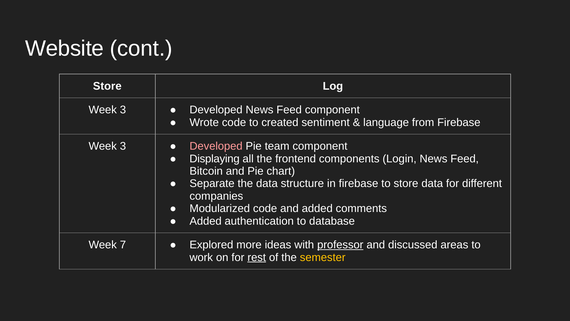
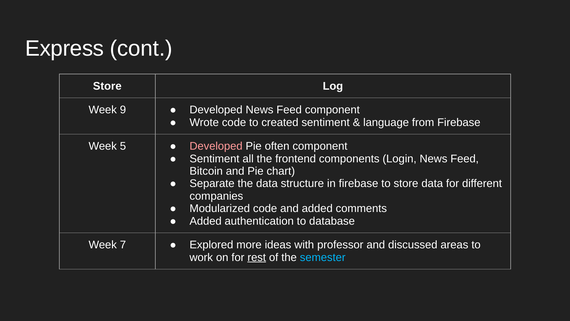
Website: Website -> Express
3 at (123, 110): 3 -> 9
3 at (123, 146): 3 -> 5
team: team -> often
Displaying at (215, 158): Displaying -> Sentiment
professor underline: present -> none
semester colour: yellow -> light blue
